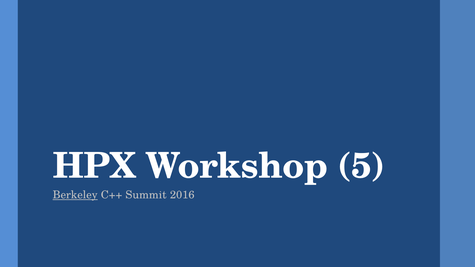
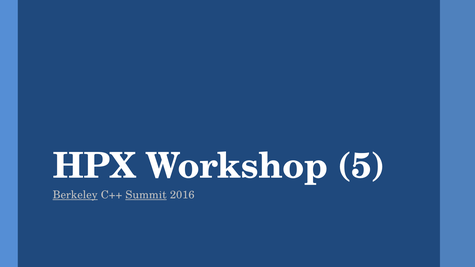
Summit underline: none -> present
